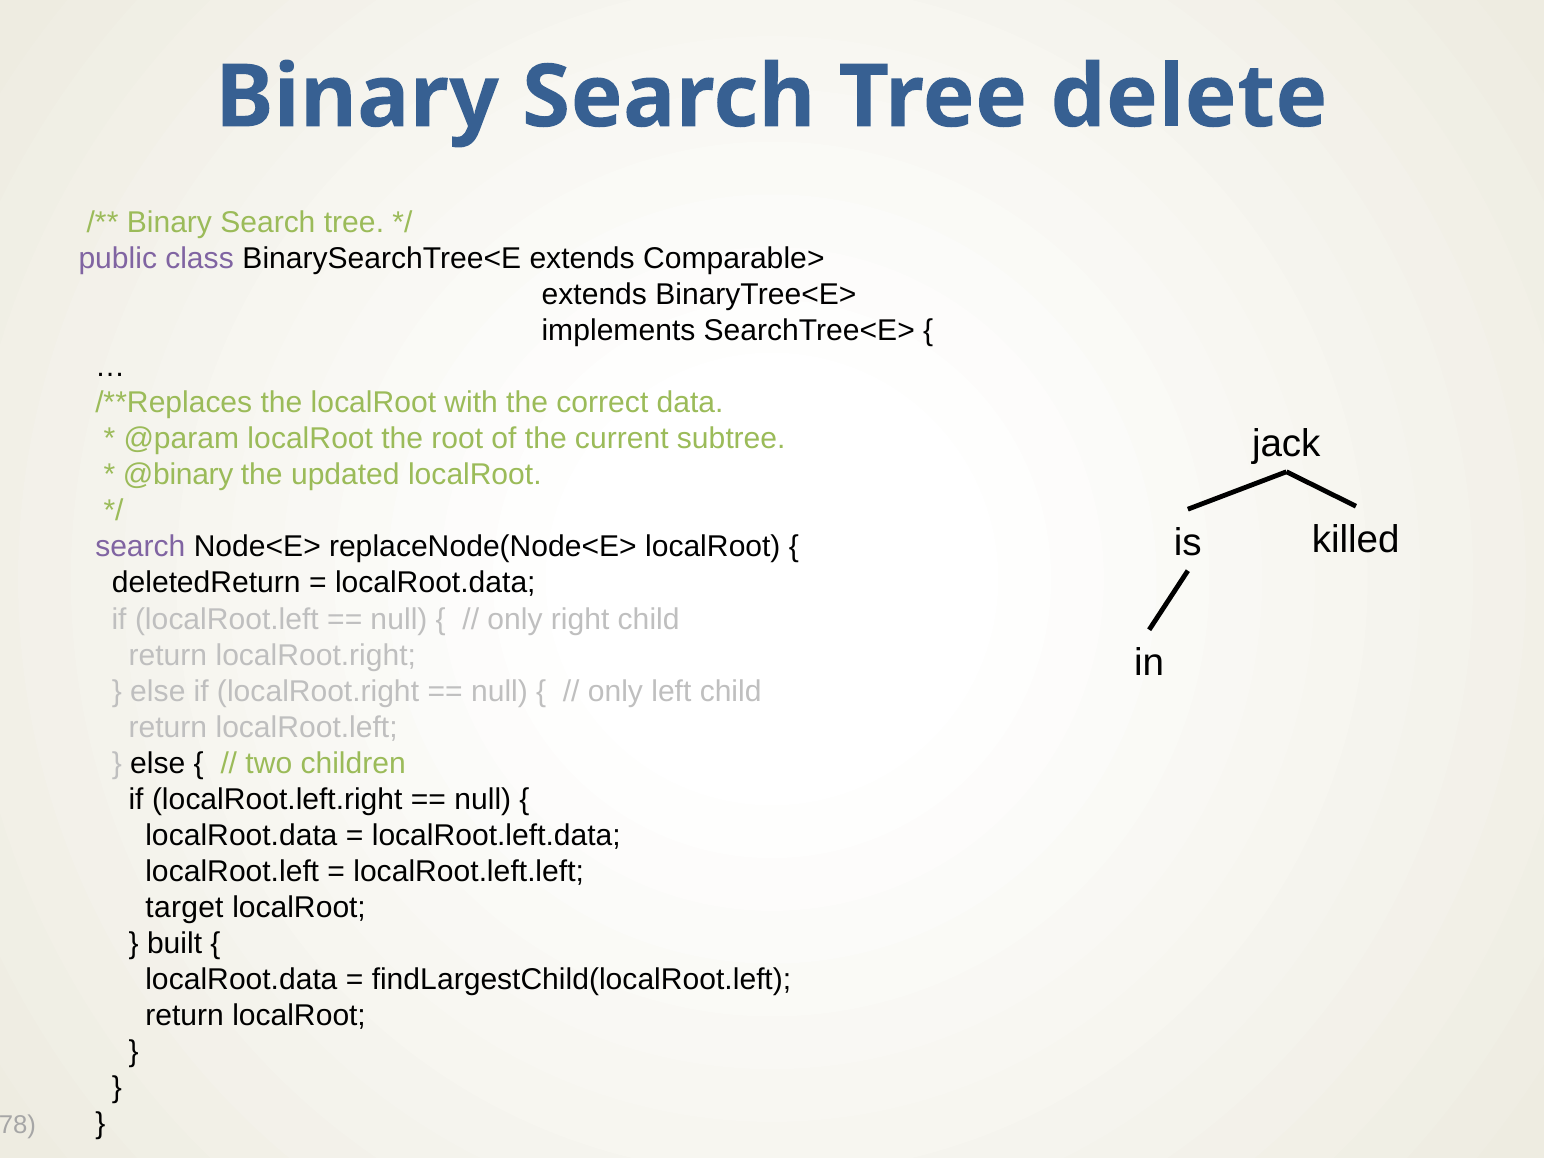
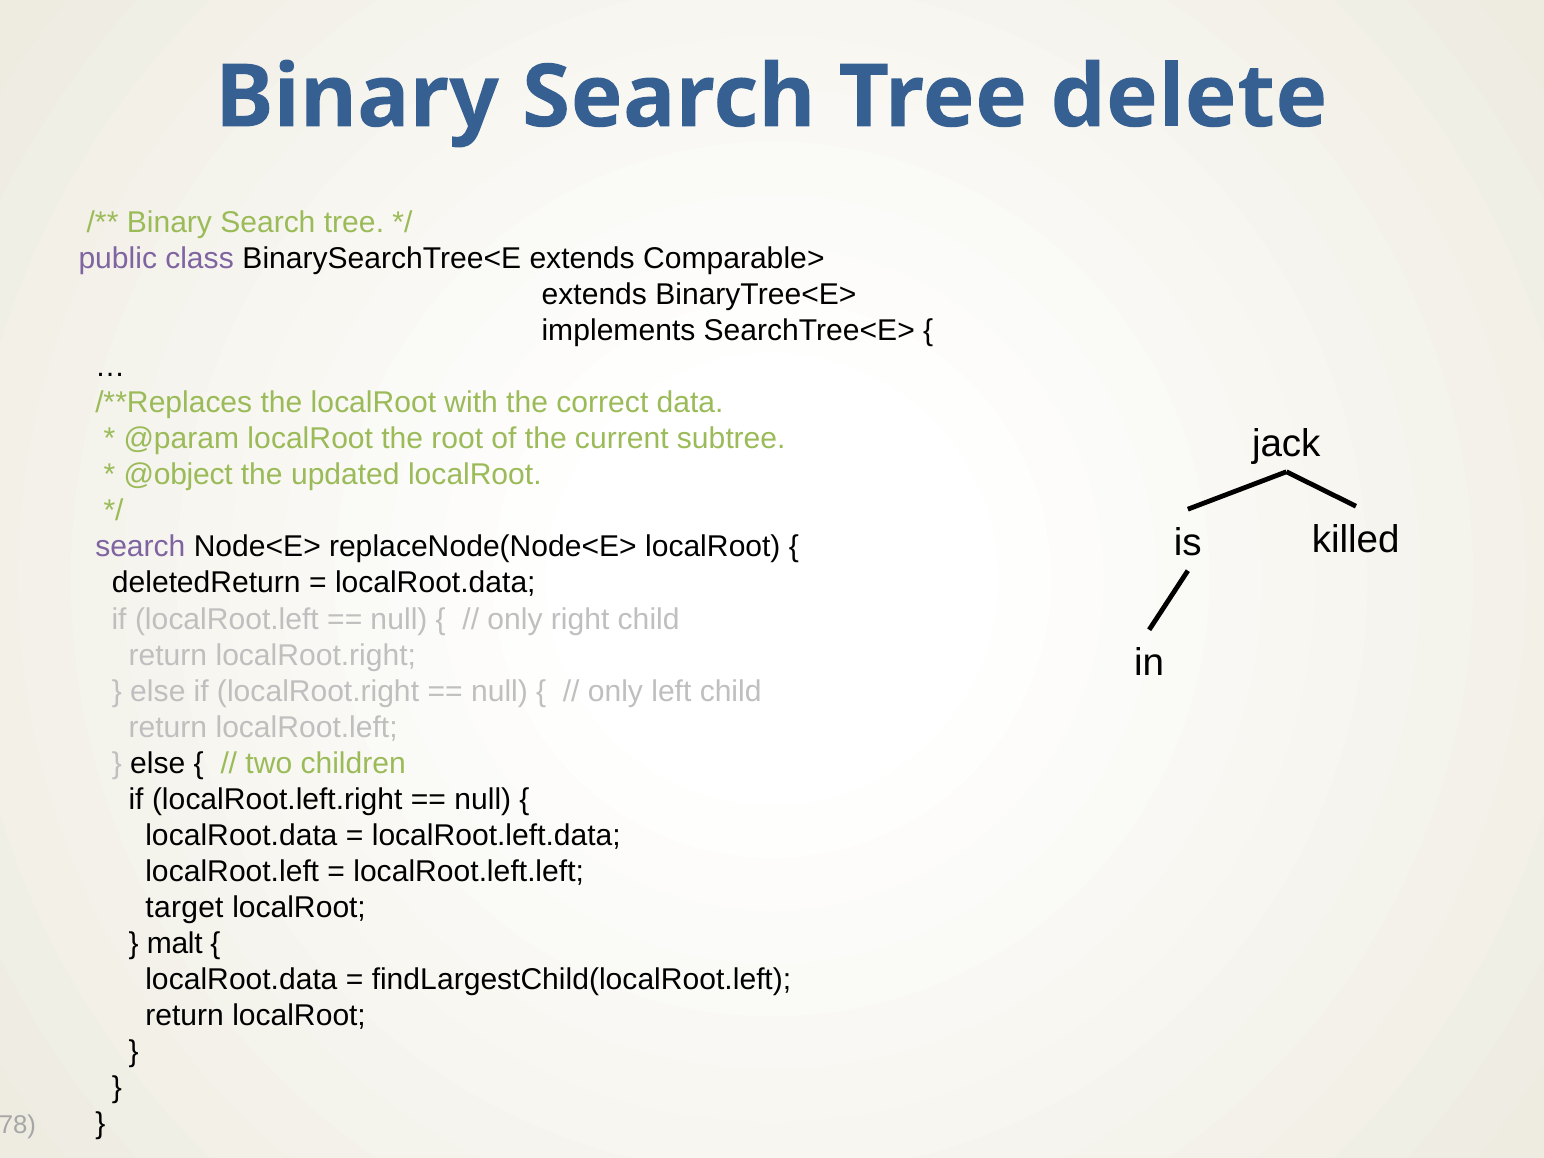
@binary: @binary -> @object
built: built -> malt
